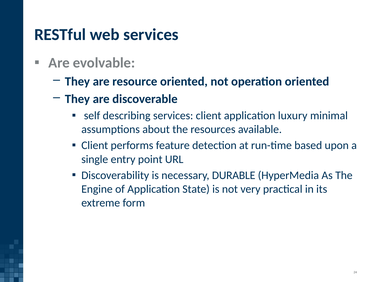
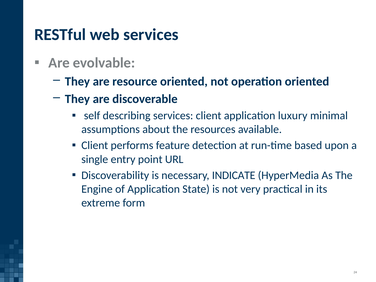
DURABLE: DURABLE -> INDICATE
